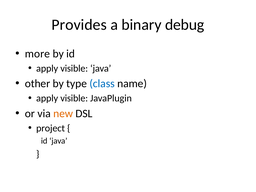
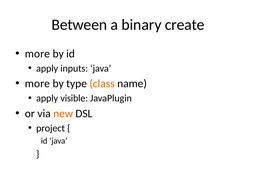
Provides: Provides -> Between
debug: debug -> create
visible at (74, 68): visible -> inputs
other at (38, 84): other -> more
class colour: blue -> orange
